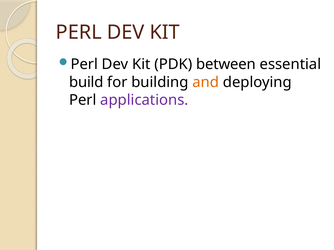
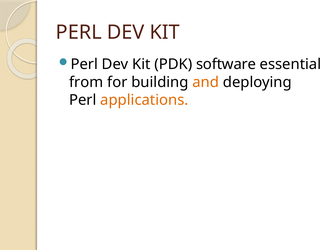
between: between -> software
build: build -> from
applications colour: purple -> orange
